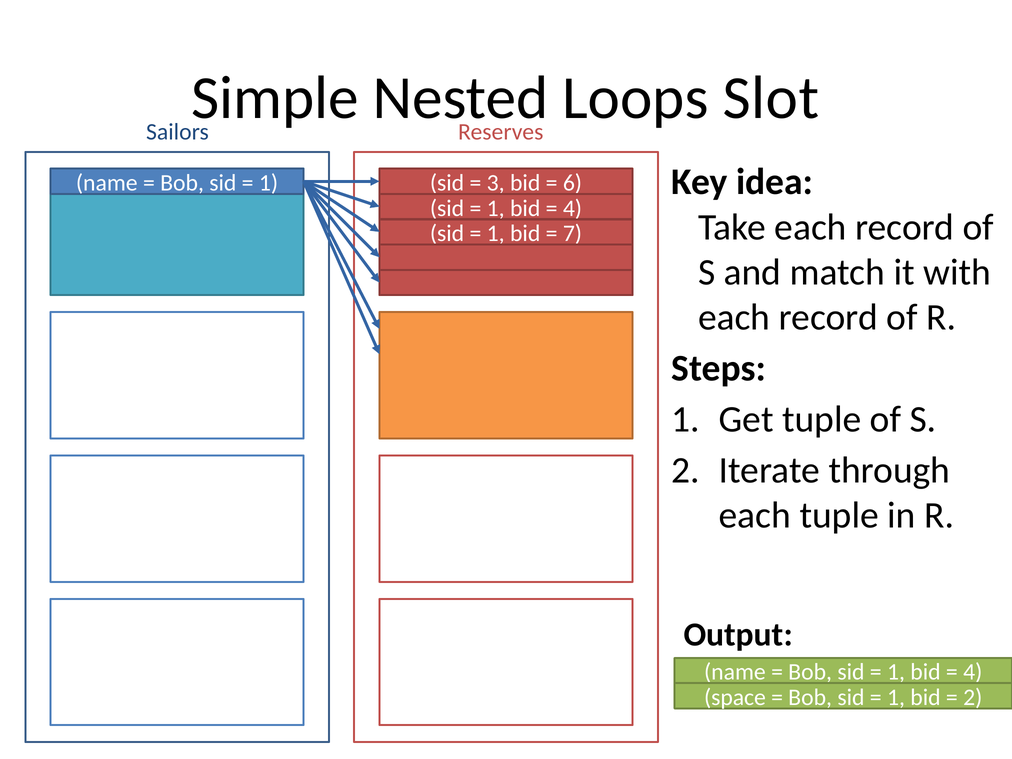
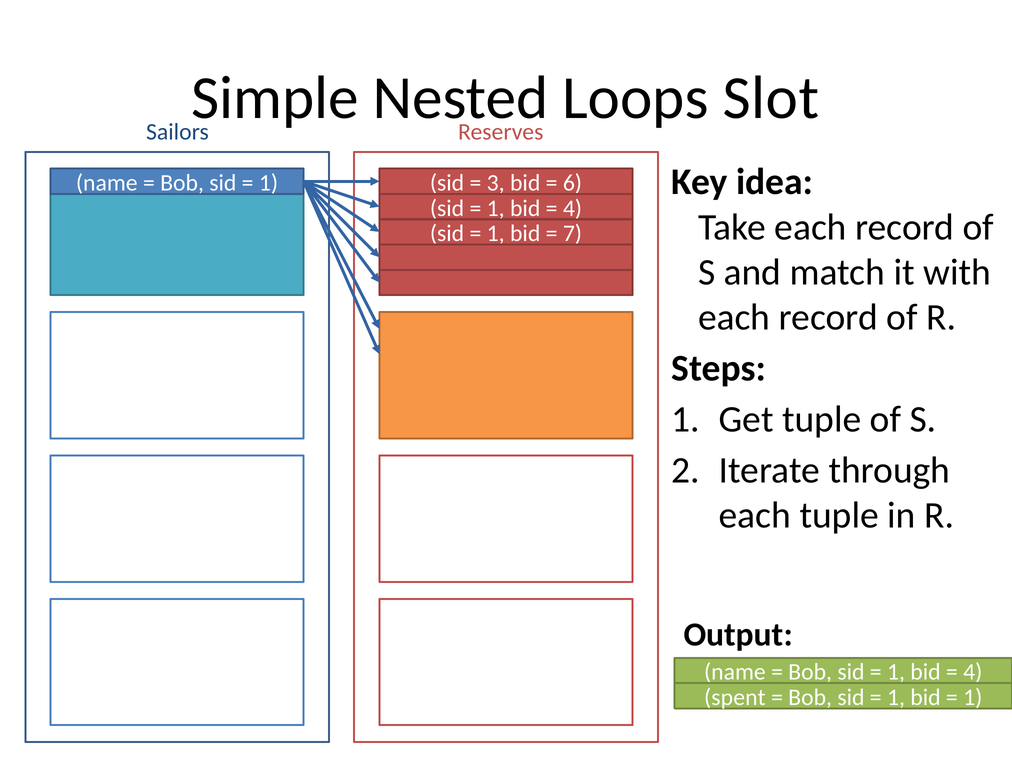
space: space -> spent
2 at (973, 697): 2 -> 1
